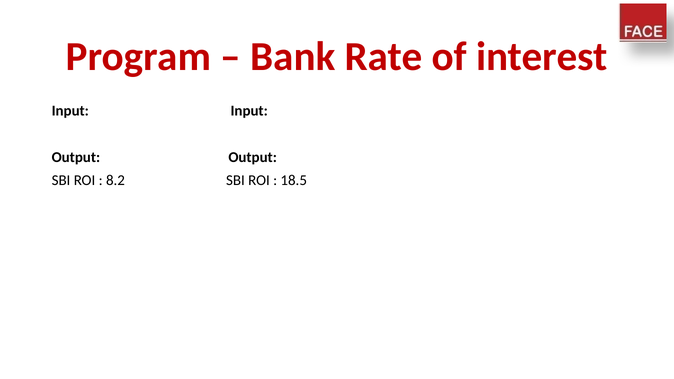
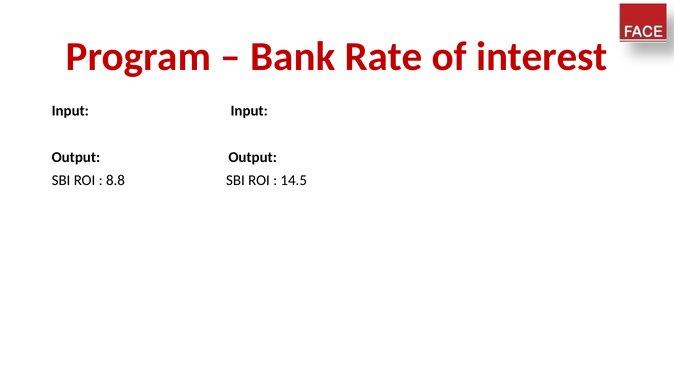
8.2: 8.2 -> 8.8
18.5: 18.5 -> 14.5
